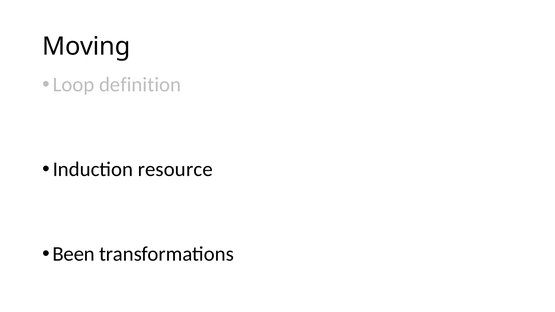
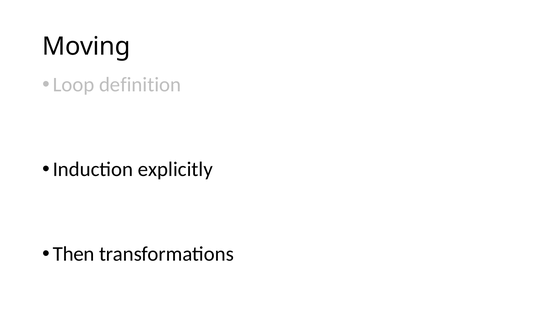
resource: resource -> explicitly
Been: Been -> Then
